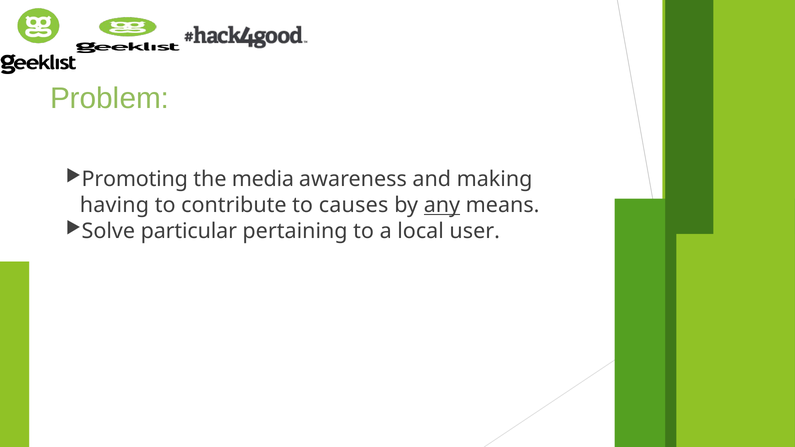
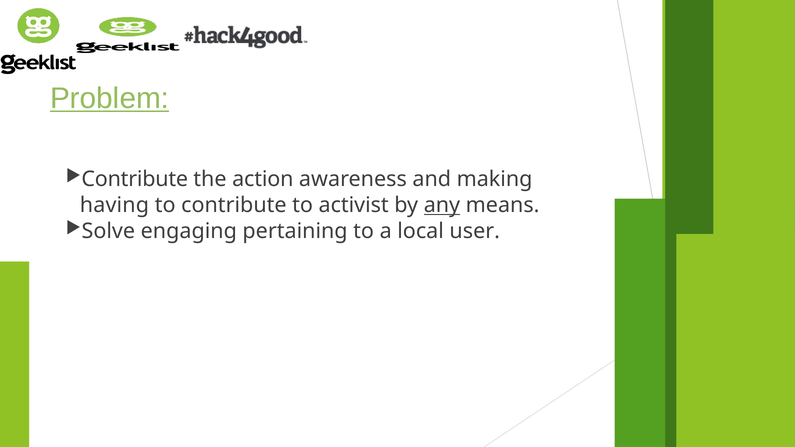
Problem underline: none -> present
Promoting at (135, 179): Promoting -> Contribute
media: media -> action
causes: causes -> activist
particular: particular -> engaging
